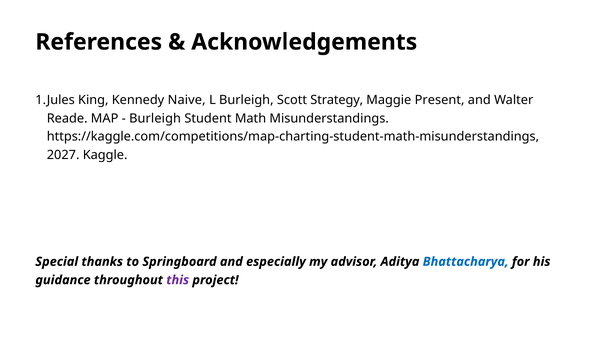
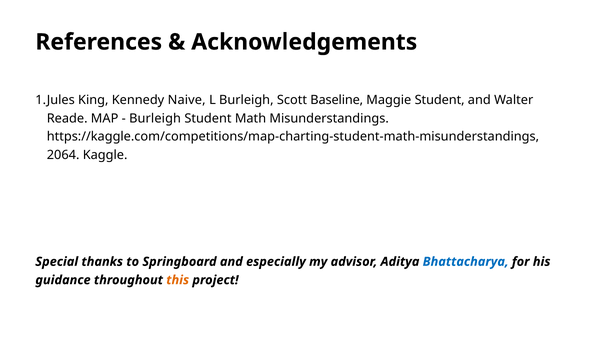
Strategy: Strategy -> Baseline
Maggie Present: Present -> Student
2027: 2027 -> 2064
this colour: purple -> orange
